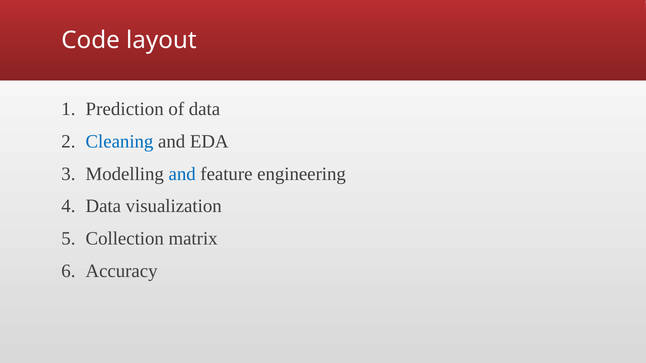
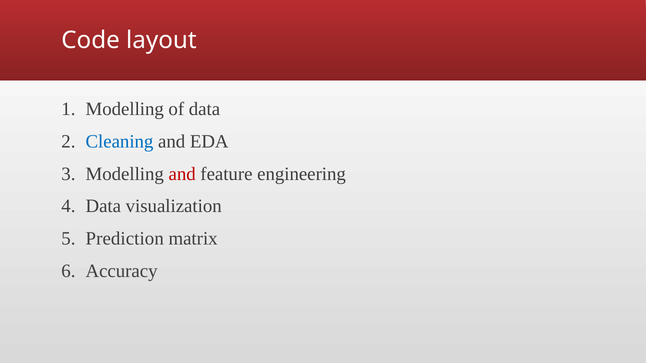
Prediction at (125, 109): Prediction -> Modelling
and at (182, 174) colour: blue -> red
Collection: Collection -> Prediction
